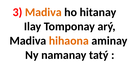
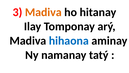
hihaona colour: orange -> blue
